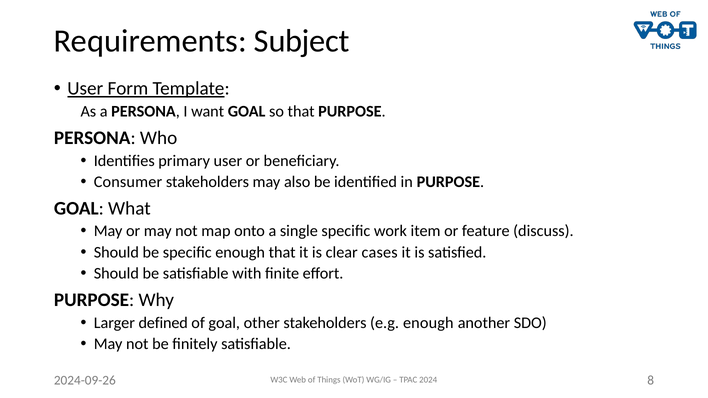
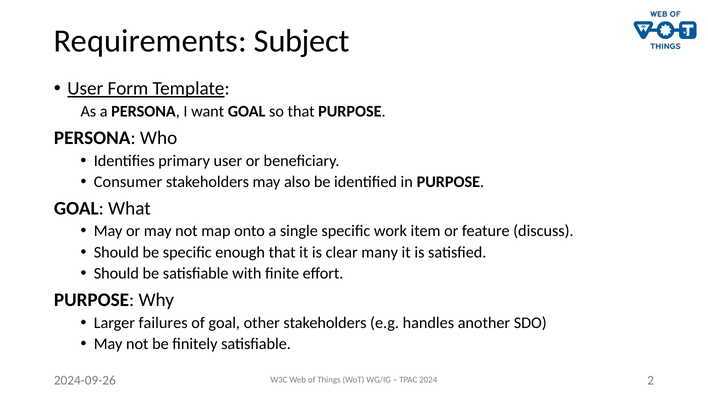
cases: cases -> many
defined: defined -> failures
e.g enough: enough -> handles
8: 8 -> 2
